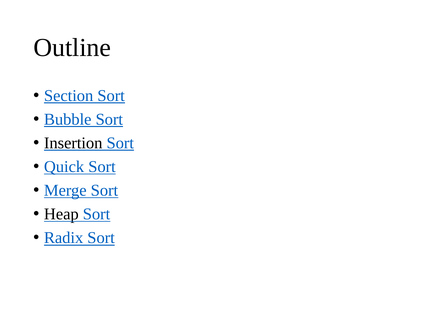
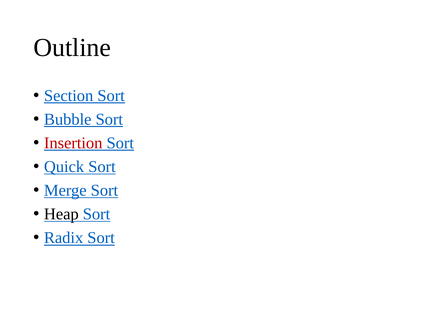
Insertion colour: black -> red
